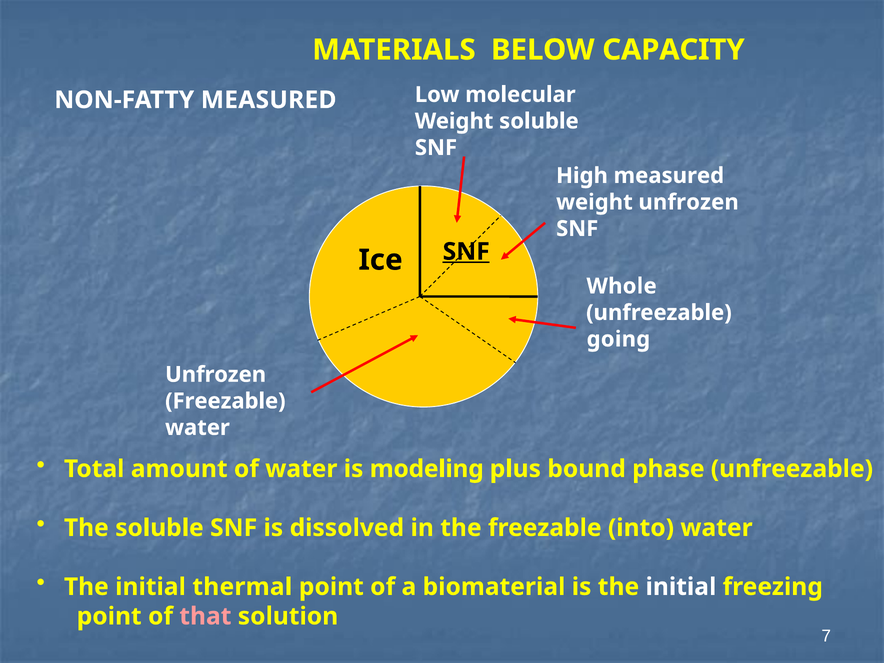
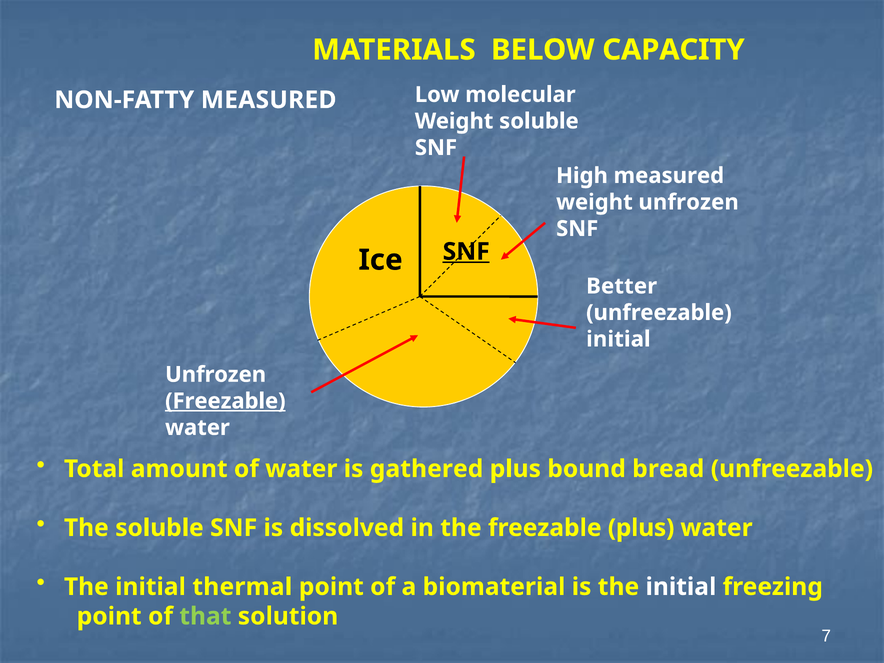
Whole: Whole -> Better
going at (618, 339): going -> initial
Freezable at (225, 401) underline: none -> present
modeling: modeling -> gathered
phase: phase -> bread
freezable into: into -> plus
that colour: pink -> light green
